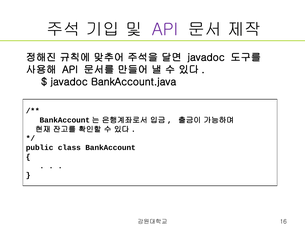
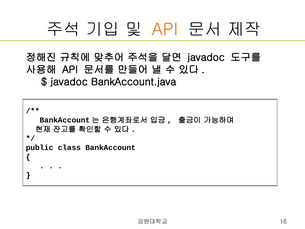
API at (165, 29) colour: purple -> orange
